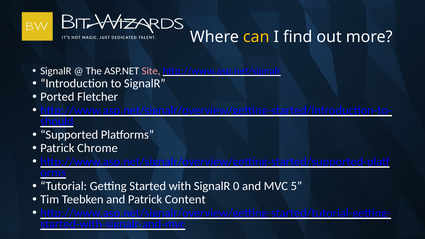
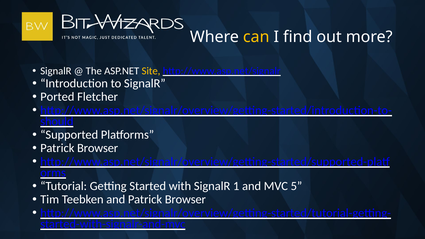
Site colour: pink -> yellow
Chrome at (98, 148): Chrome -> Browser
0: 0 -> 1
and Patrick Content: Content -> Browser
